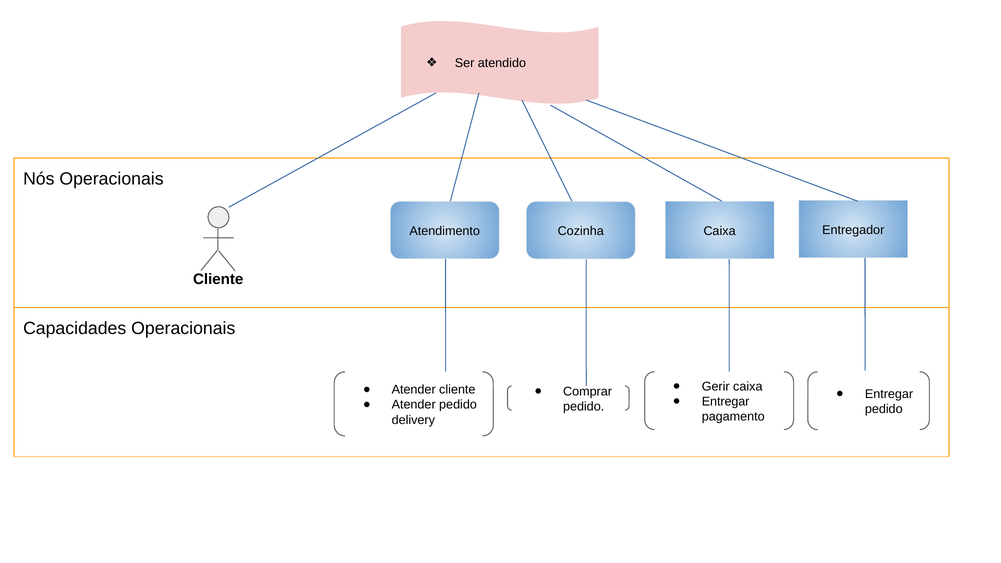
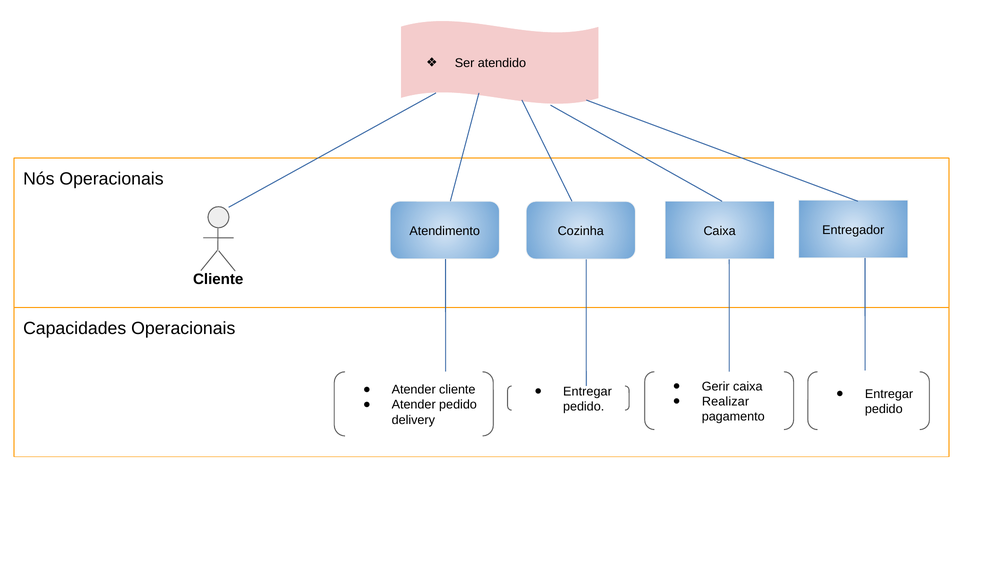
Comprar at (588, 391): Comprar -> Entregar
Entregar at (726, 402): Entregar -> Realizar
